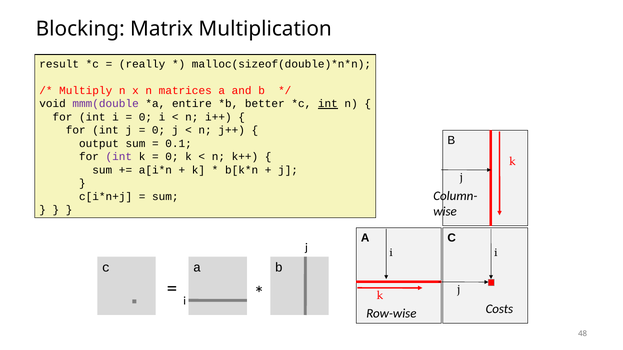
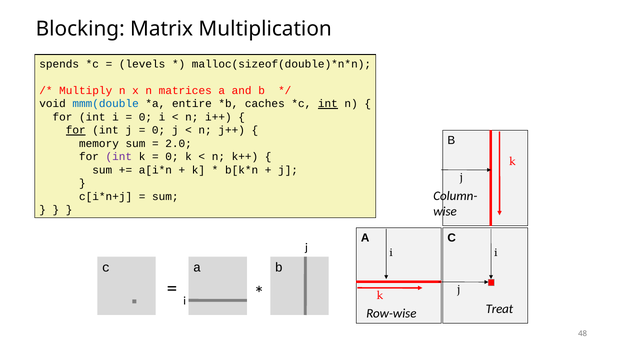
result: result -> spends
really: really -> levels
mmm(double colour: purple -> blue
better: better -> caches
for at (76, 130) underline: none -> present
output: output -> memory
0.1: 0.1 -> 2.0
Costs: Costs -> Treat
